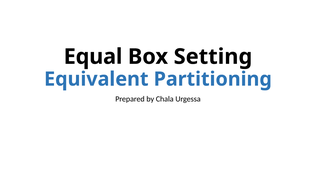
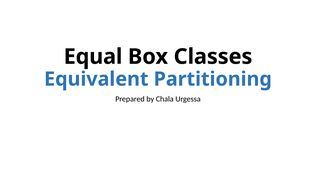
Setting: Setting -> Classes
